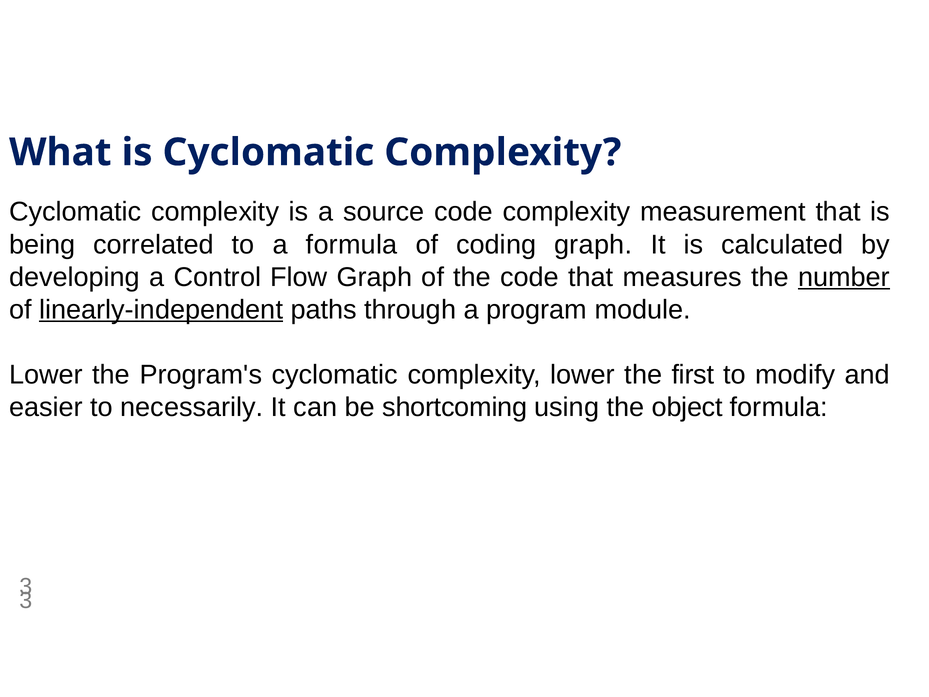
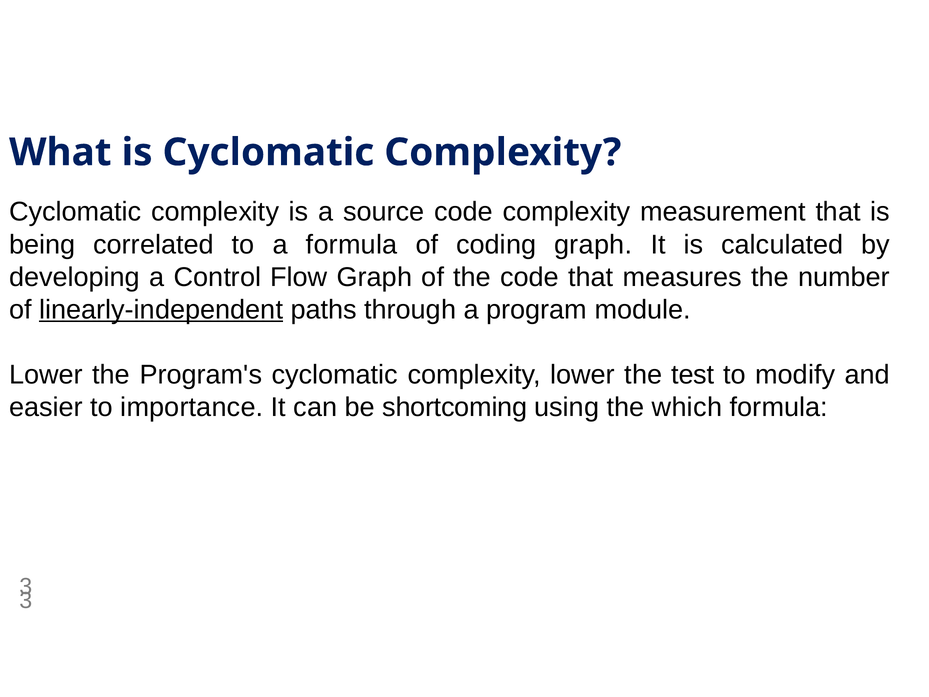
number underline: present -> none
first: first -> test
necessarily: necessarily -> importance
object: object -> which
